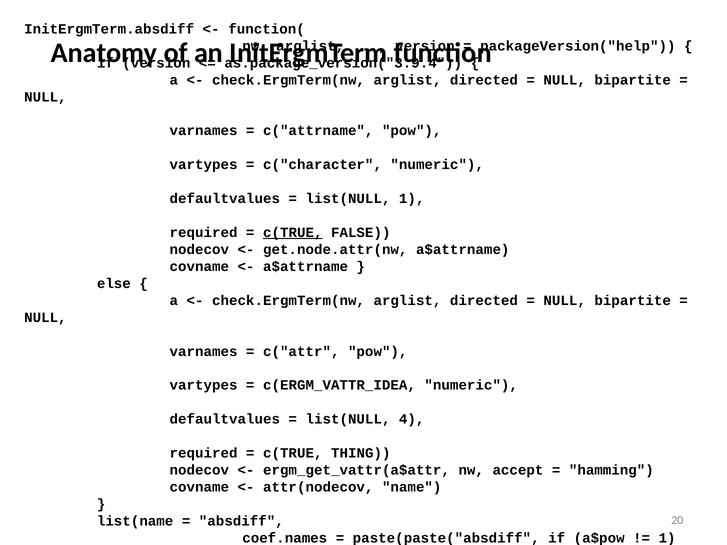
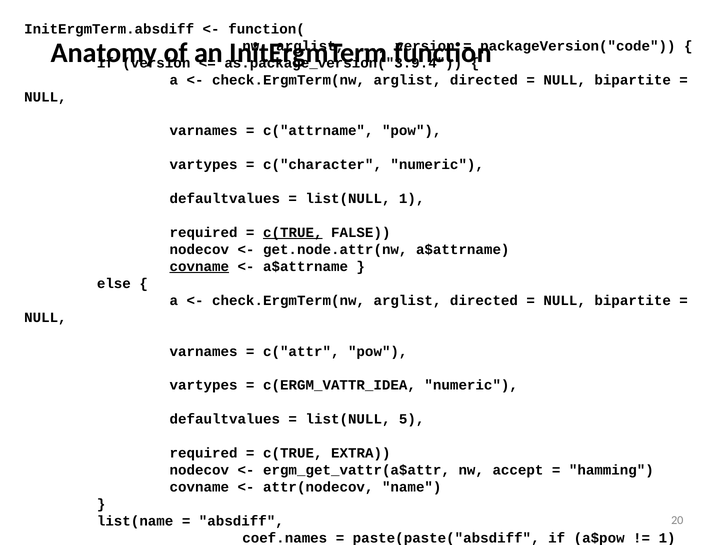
packageVersion("help: packageVersion("help -> packageVersion("code
covname at (199, 267) underline: none -> present
4: 4 -> 5
THING: THING -> EXTRA
